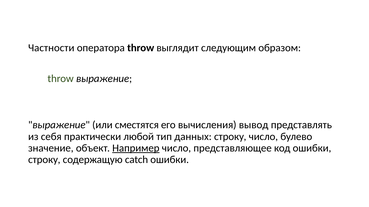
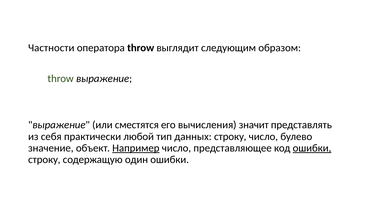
вывод: вывод -> значит
ошибки at (312, 148) underline: none -> present
catch: catch -> один
